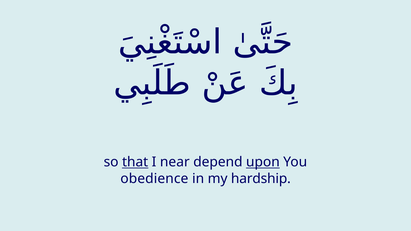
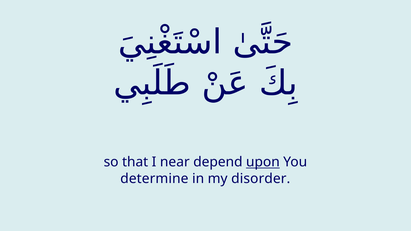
that underline: present -> none
obedience: obedience -> determine
hardship: hardship -> disorder
